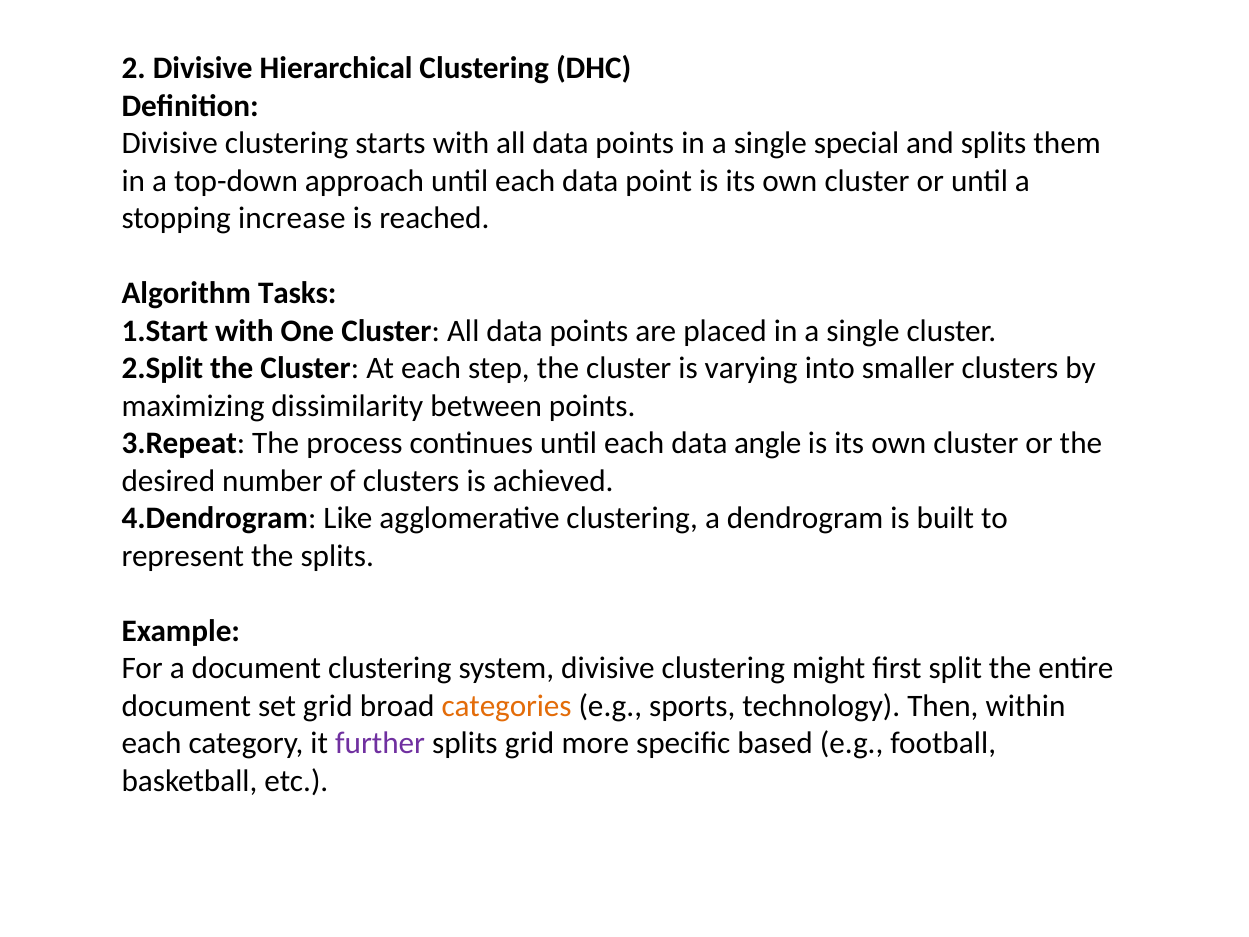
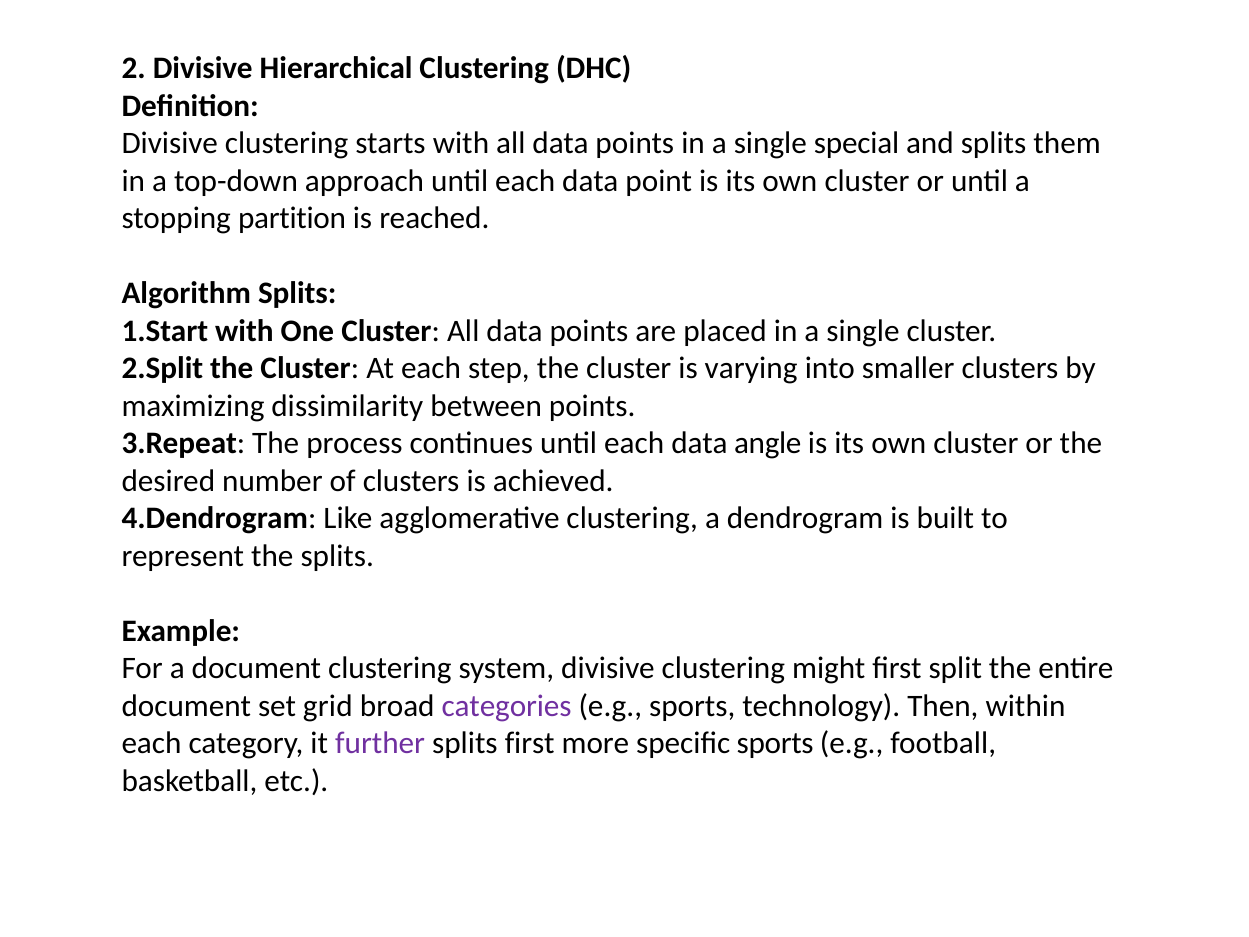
increase: increase -> partition
Algorithm Tasks: Tasks -> Splits
categories colour: orange -> purple
splits grid: grid -> first
specific based: based -> sports
